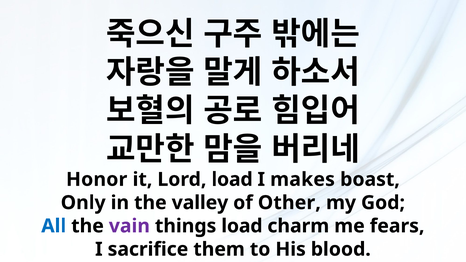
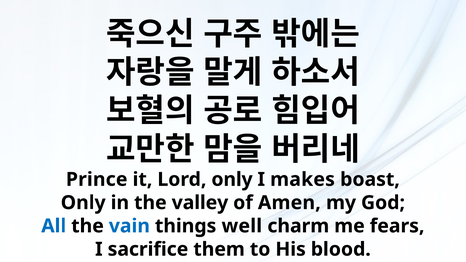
Honor: Honor -> Prince
Lord load: load -> only
Other: Other -> Amen
vain colour: purple -> blue
things load: load -> well
